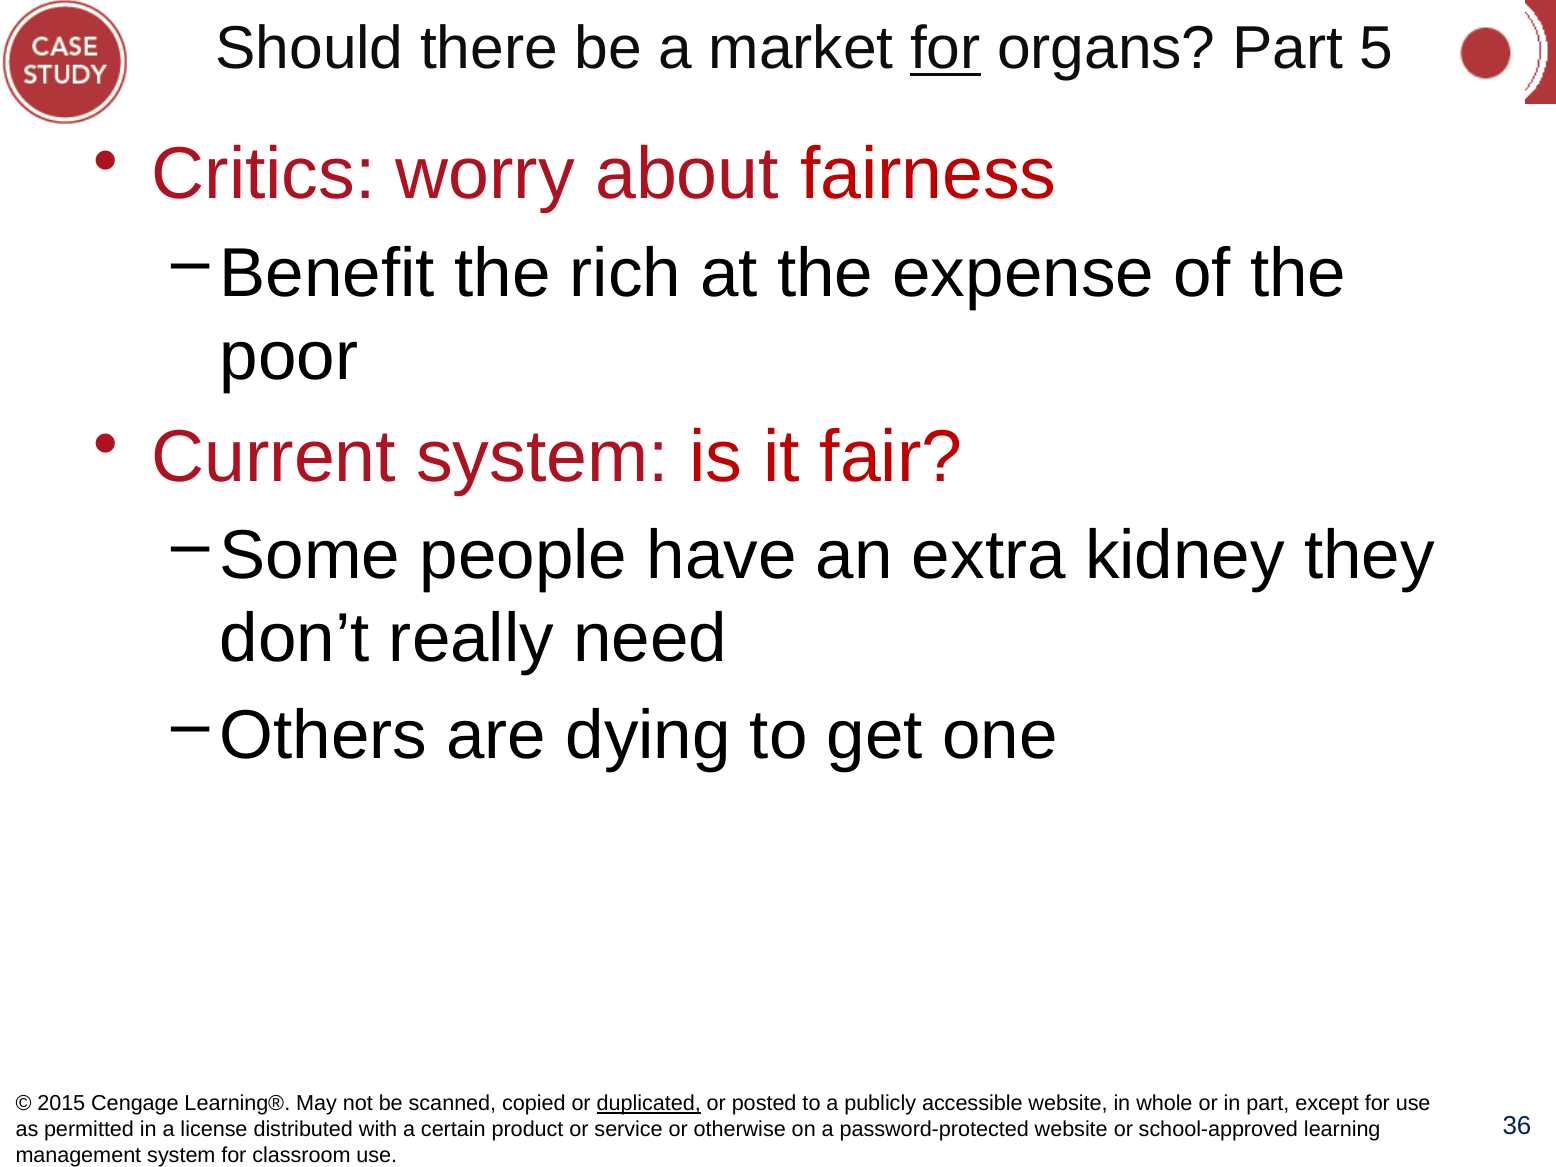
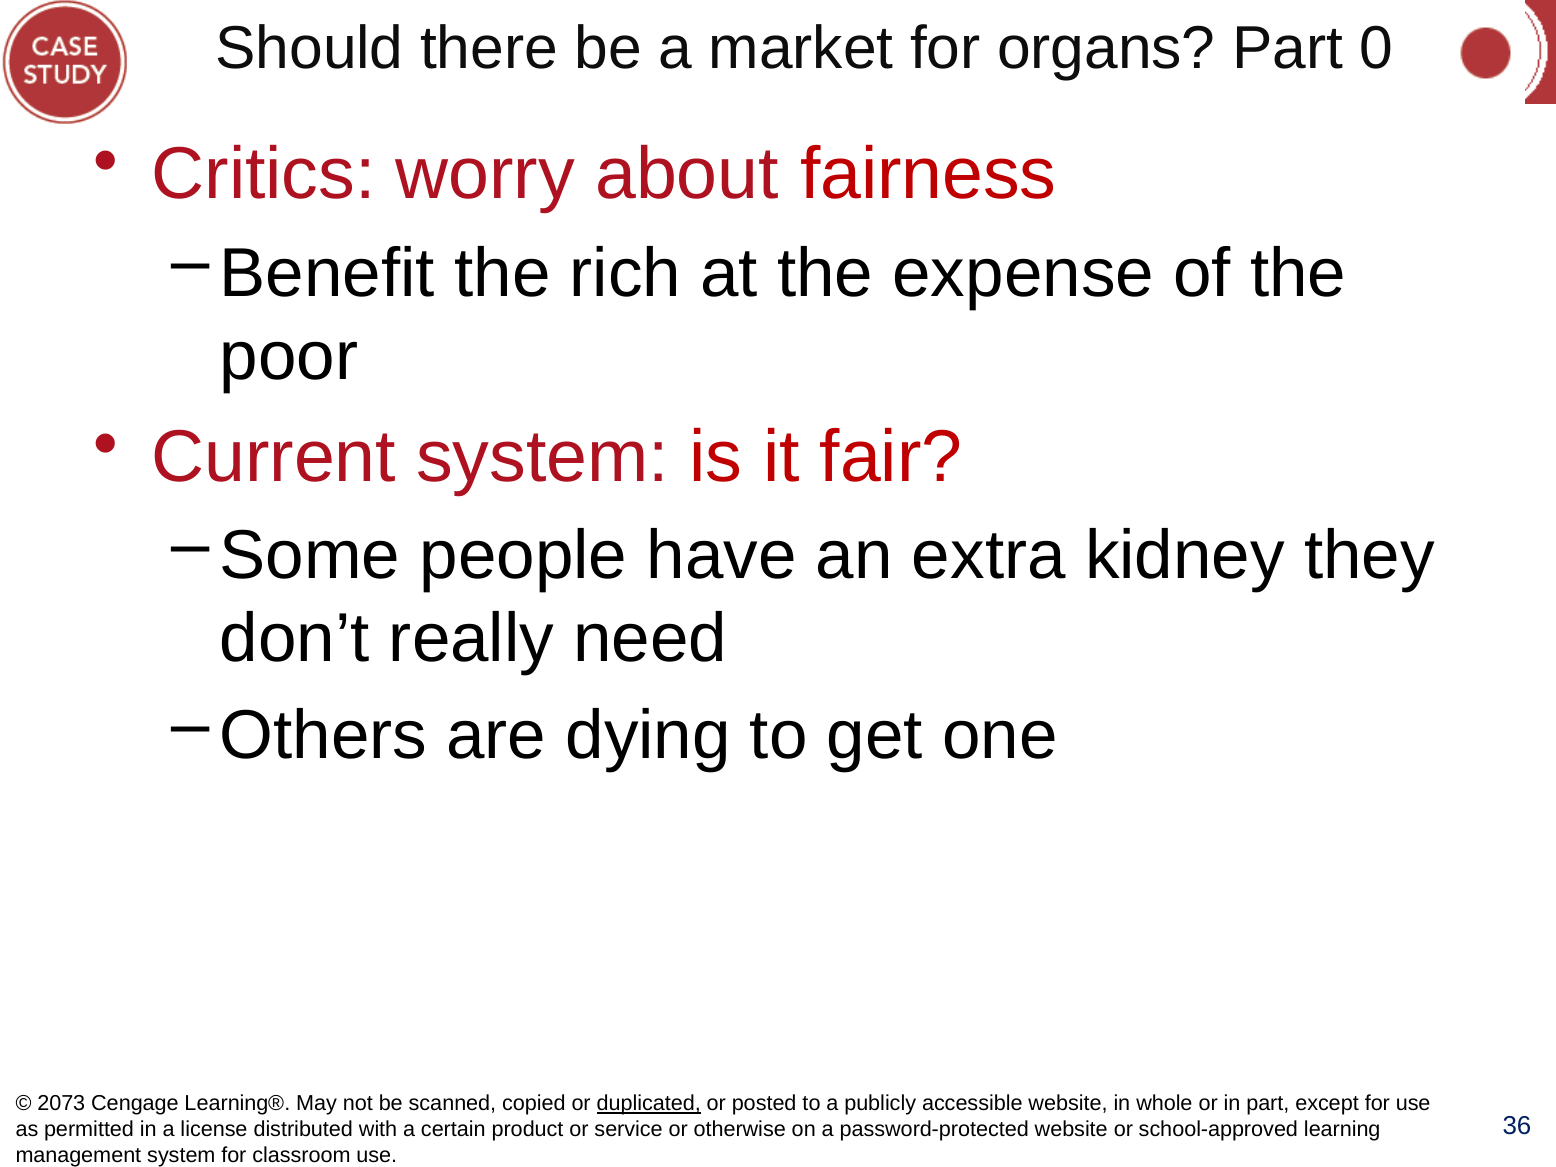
for at (945, 48) underline: present -> none
5: 5 -> 0
2015: 2015 -> 2073
